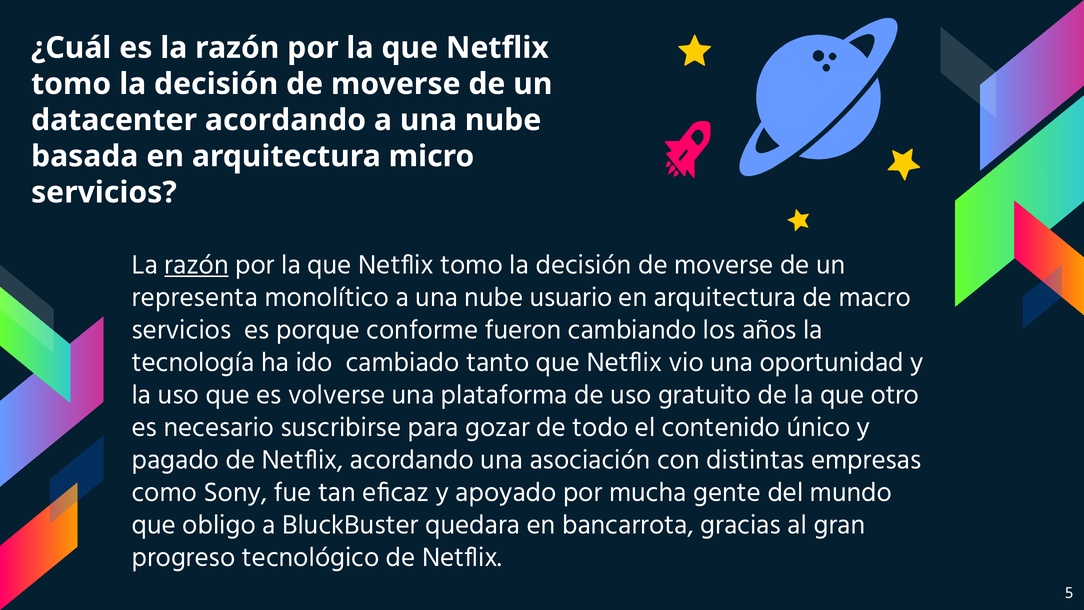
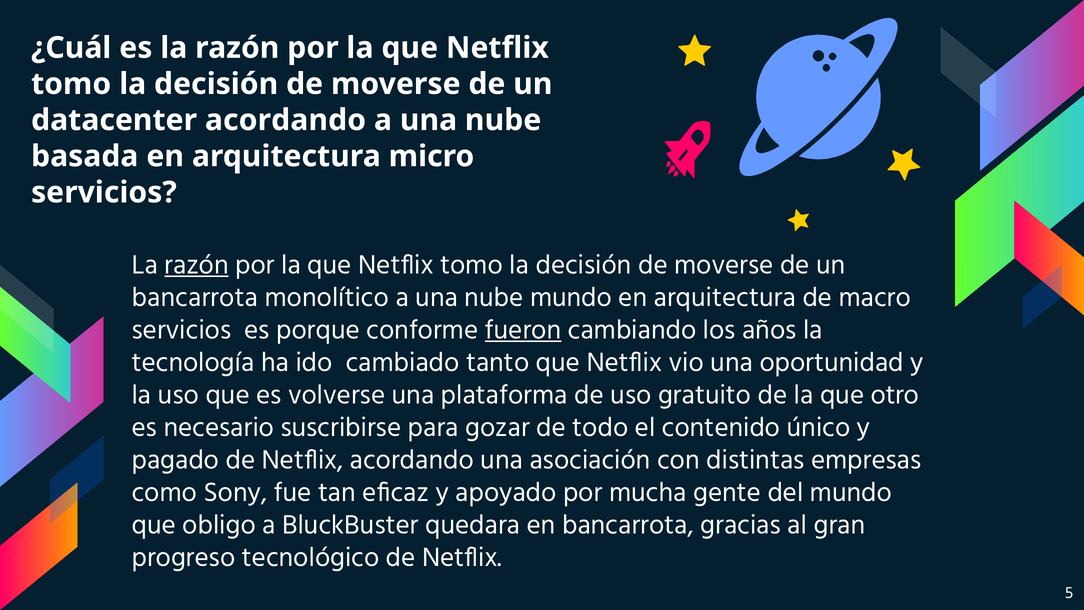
representa at (195, 297): representa -> bancarrota
nube usuario: usuario -> mundo
fueron underline: none -> present
